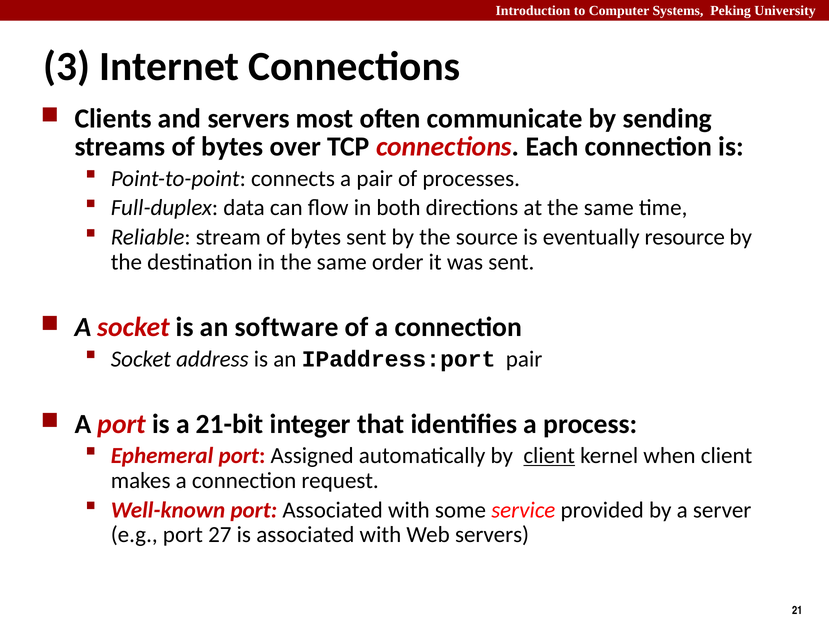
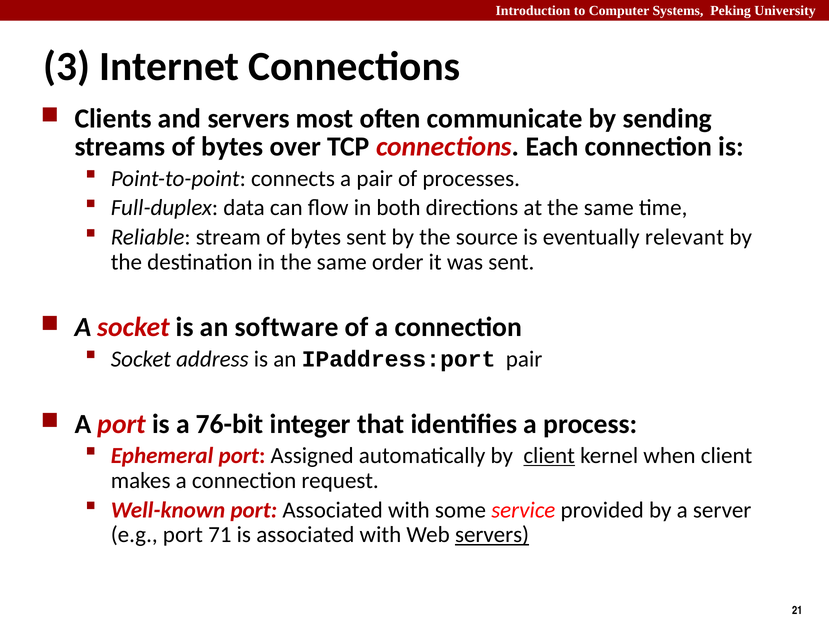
resource: resource -> relevant
21-bit: 21-bit -> 76-bit
27: 27 -> 71
servers at (492, 535) underline: none -> present
